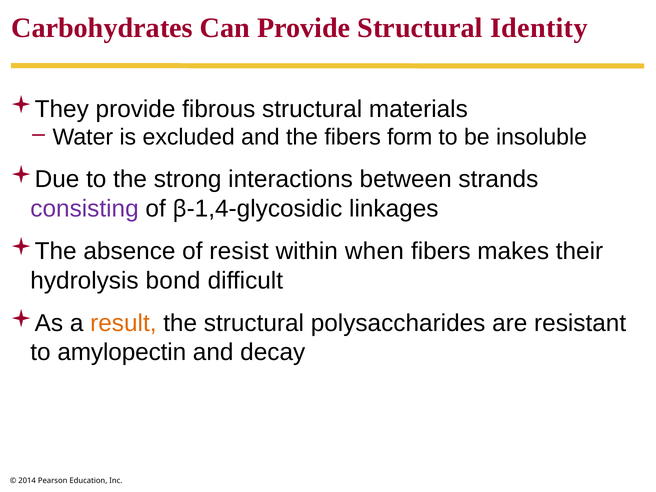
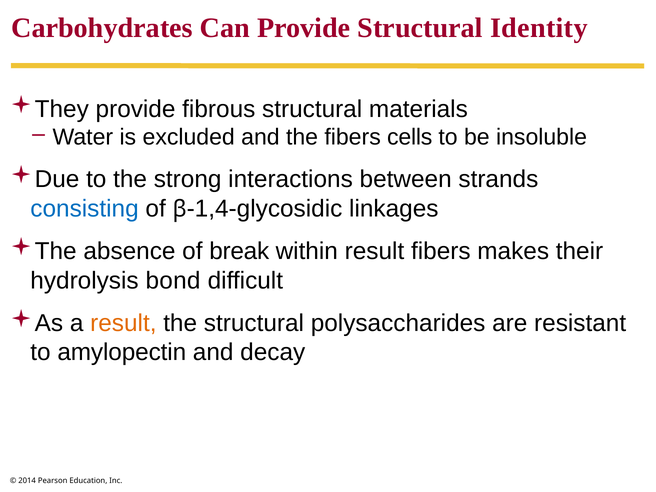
form: form -> cells
consisting colour: purple -> blue
resist: resist -> break
within when: when -> result
